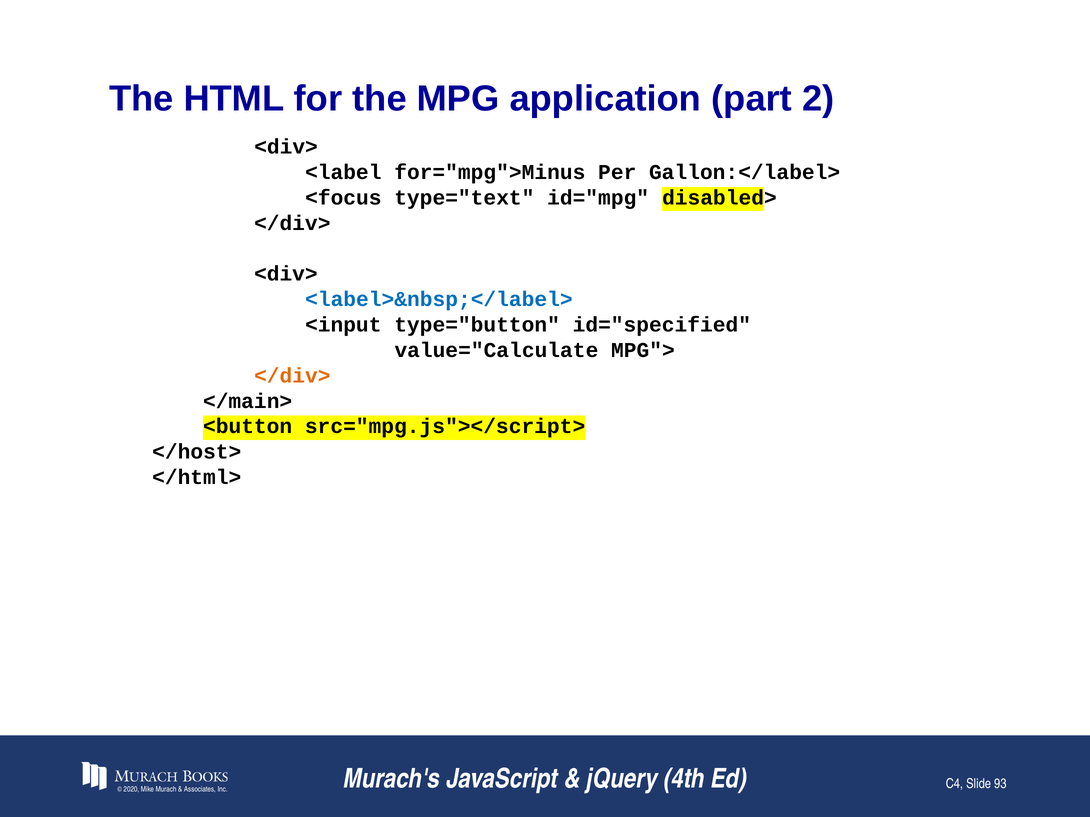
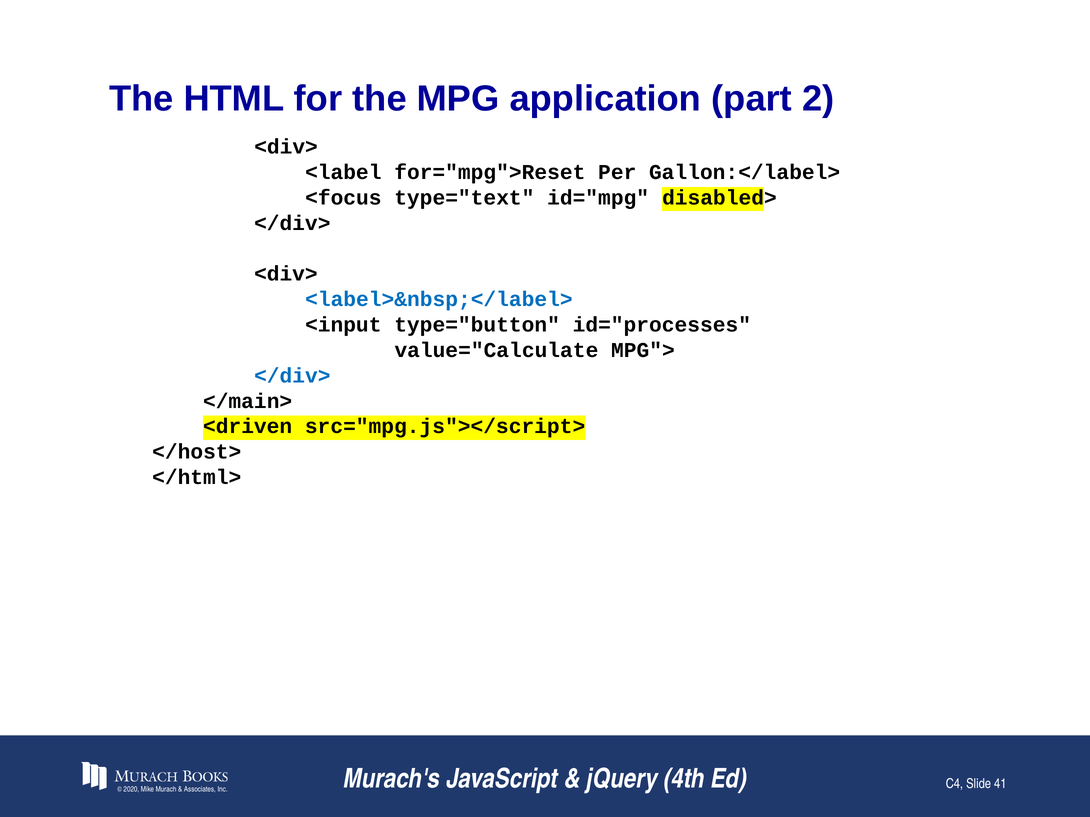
for="mpg">Minus: for="mpg">Minus -> for="mpg">Reset
id="specified: id="specified -> id="processes
</div> at (292, 376) colour: orange -> blue
<button: <button -> <driven
93: 93 -> 41
